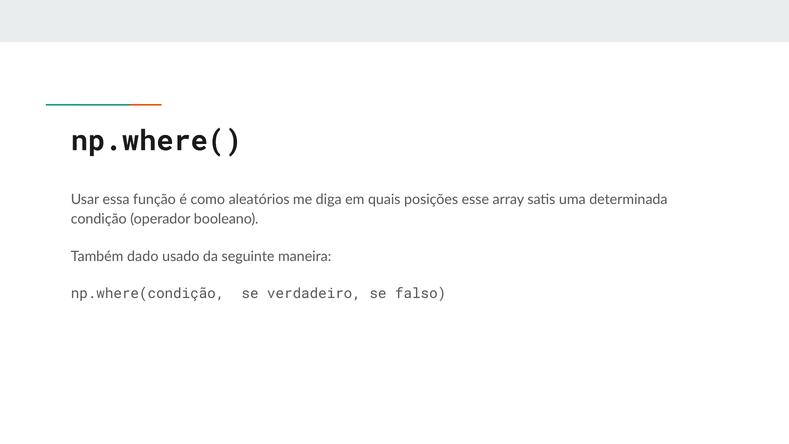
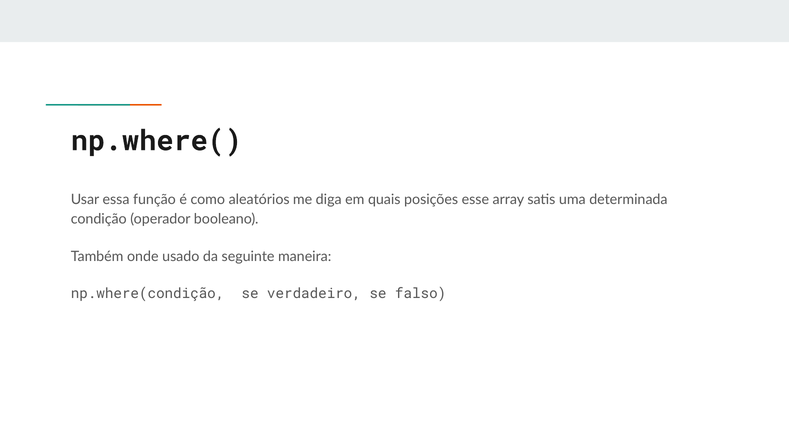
dado: dado -> onde
